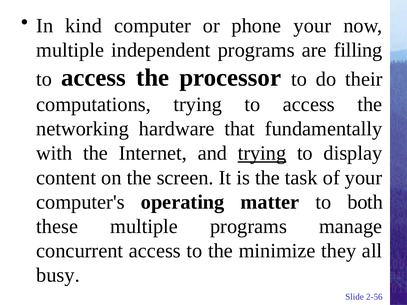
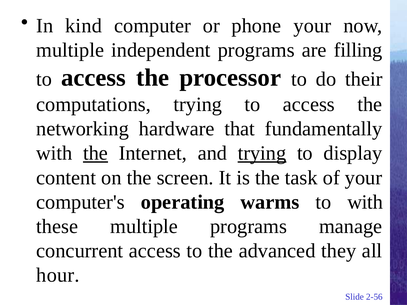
the at (96, 153) underline: none -> present
matter: matter -> warms
to both: both -> with
minimize: minimize -> advanced
busy: busy -> hour
